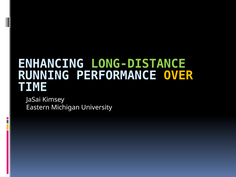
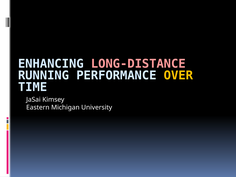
LONG-DISTANCE colour: light green -> pink
